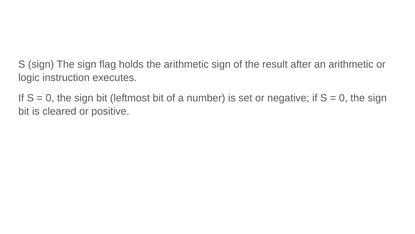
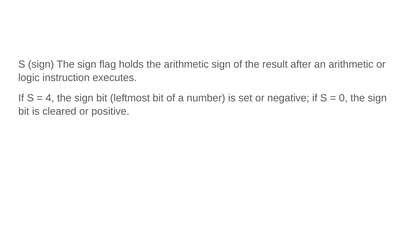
0 at (50, 98): 0 -> 4
